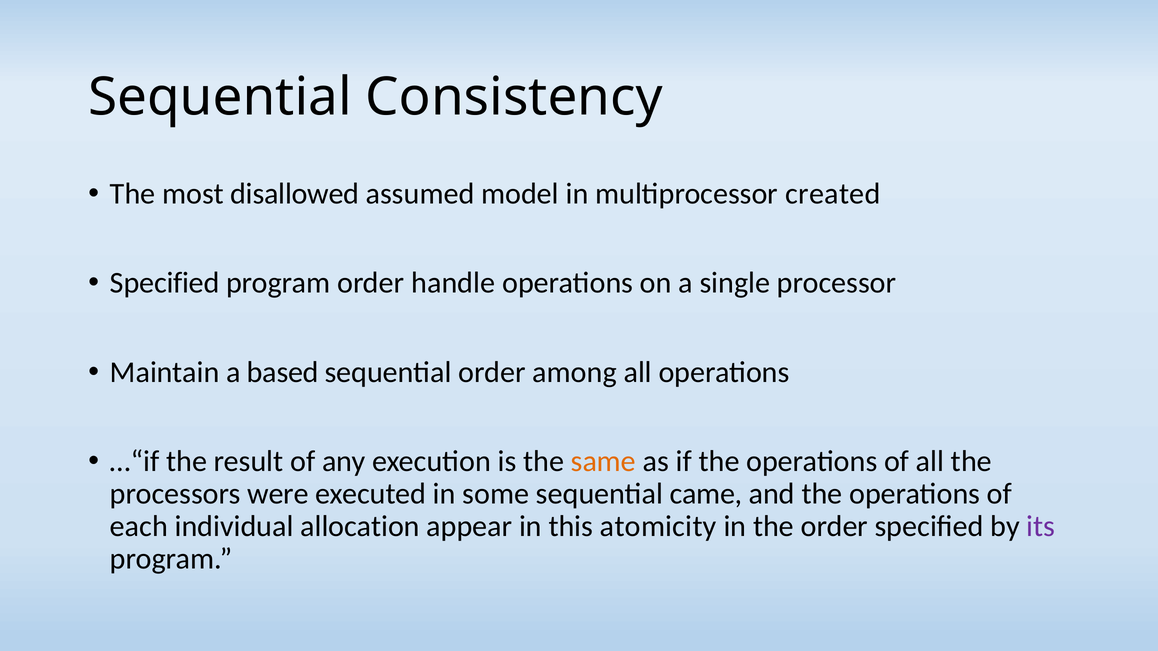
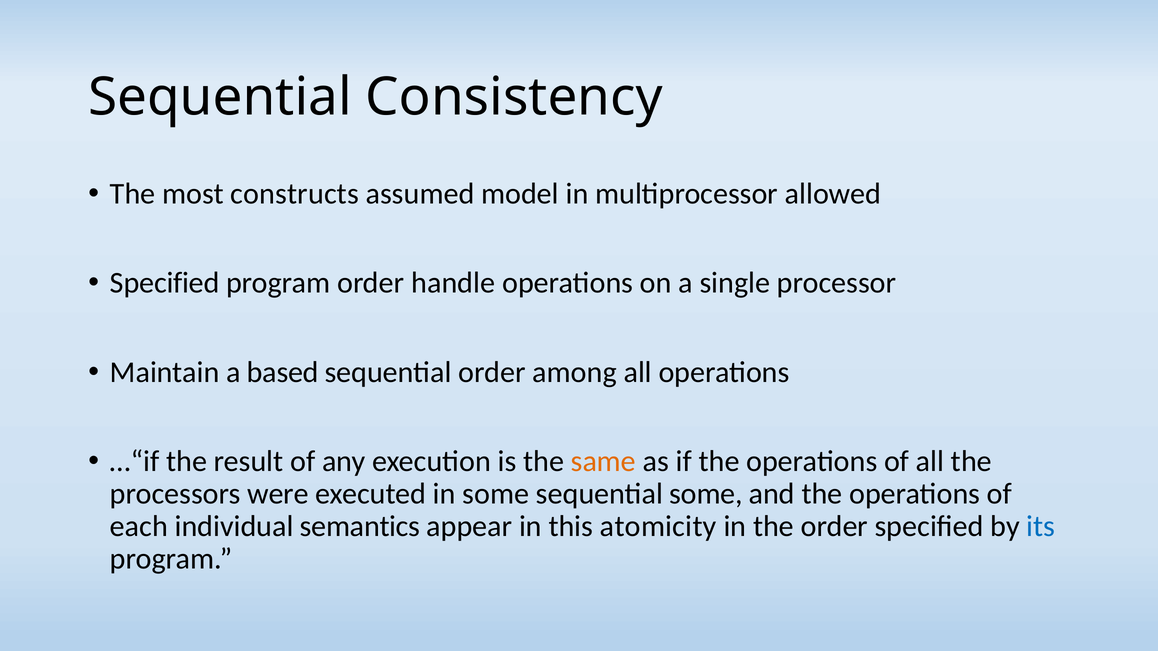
disallowed: disallowed -> constructs
created: created -> allowed
sequential came: came -> some
allocation: allocation -> semantics
its colour: purple -> blue
